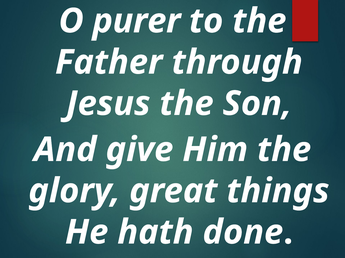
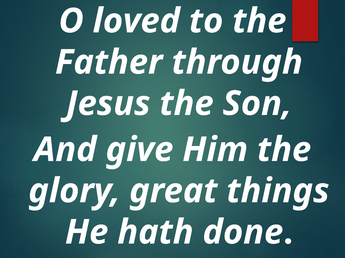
purer: purer -> loved
